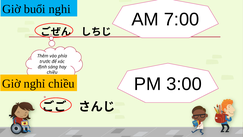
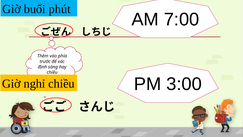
nghi: nghi -> phút
